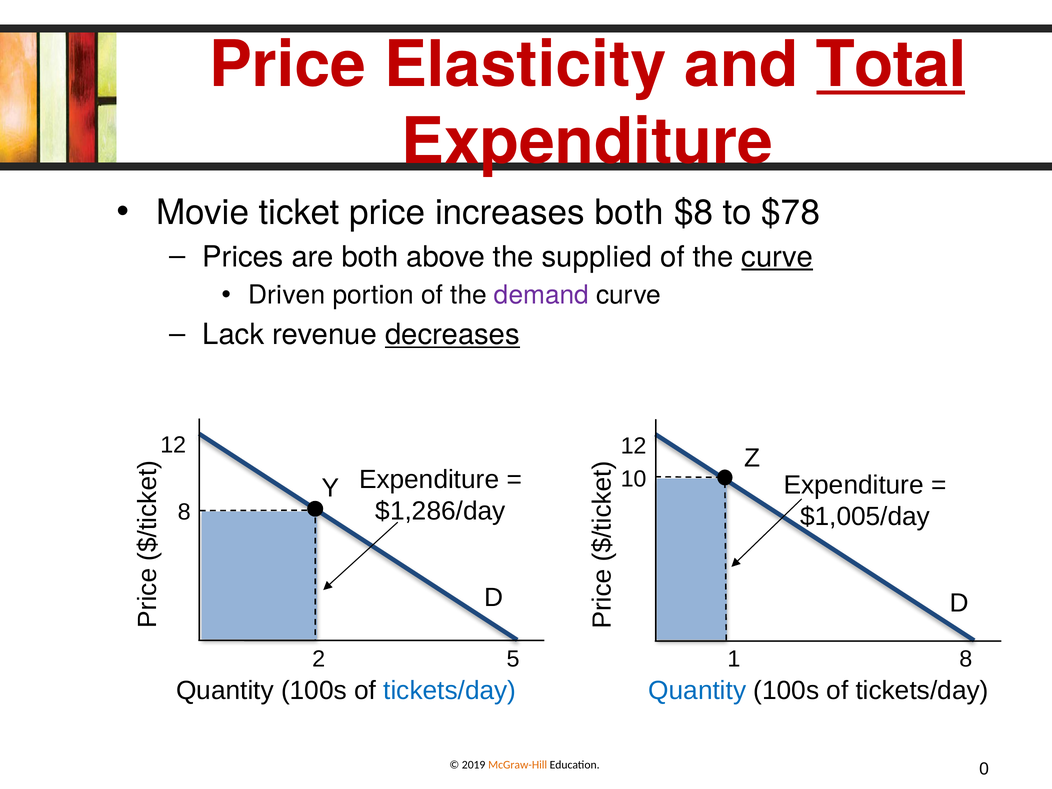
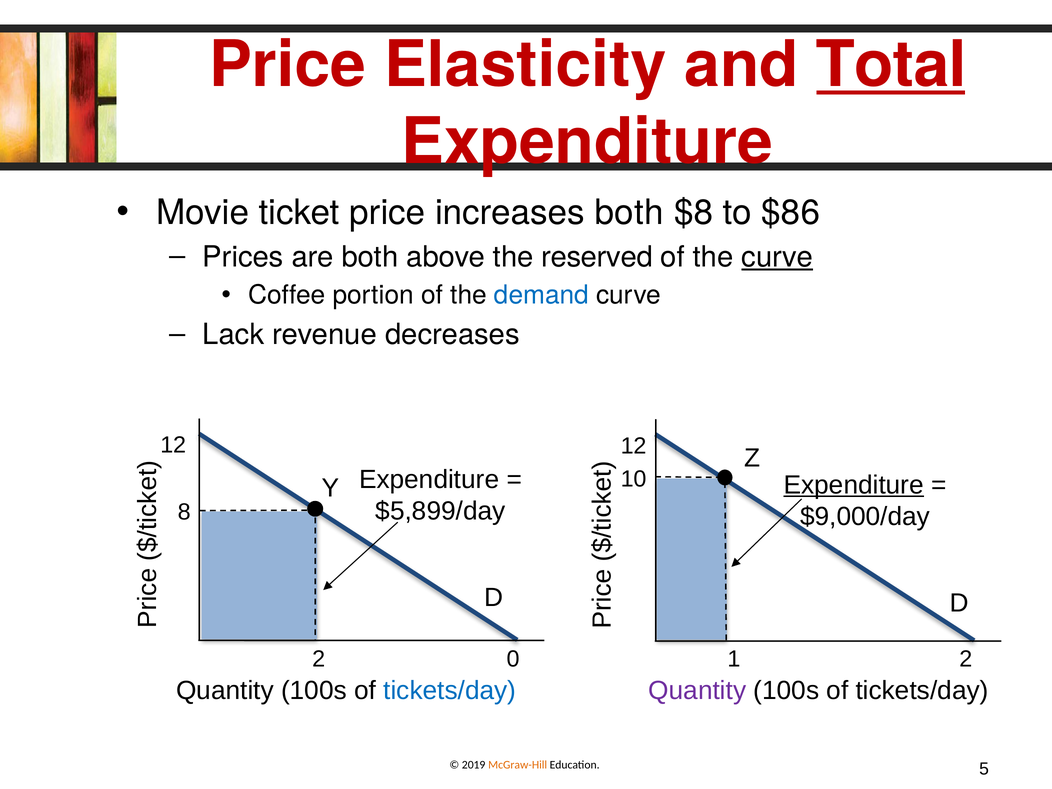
$78: $78 -> $86
supplied: supplied -> reserved
Driven: Driven -> Coffee
demand colour: purple -> blue
decreases underline: present -> none
Expenditure at (854, 485) underline: none -> present
$1,286/day: $1,286/day -> $5,899/day
$1,005/day: $1,005/day -> $9,000/day
5: 5 -> 0
1 8: 8 -> 2
Quantity at (697, 691) colour: blue -> purple
0: 0 -> 5
